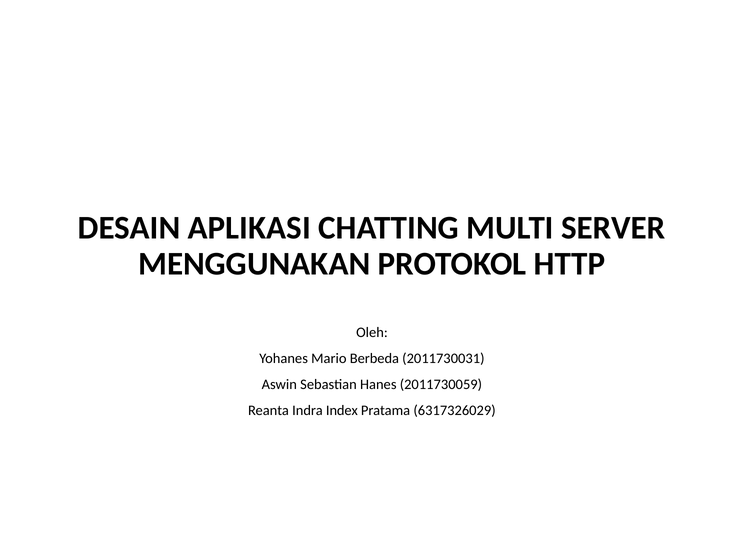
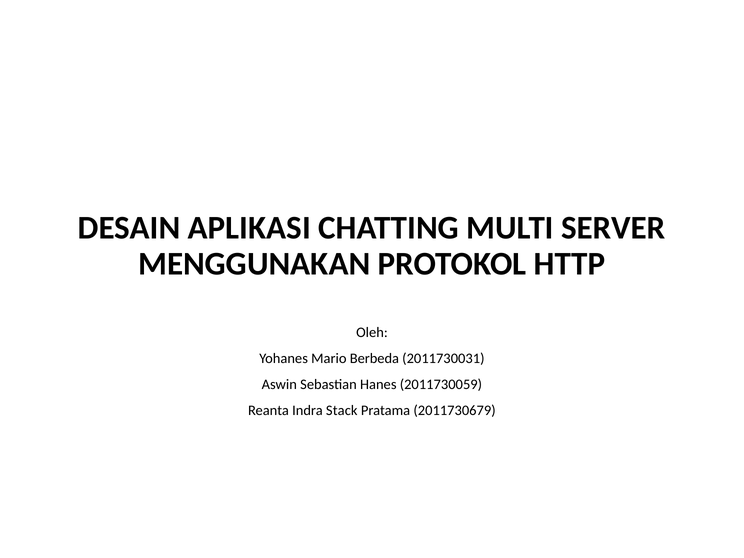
Index: Index -> Stack
6317326029: 6317326029 -> 2011730679
